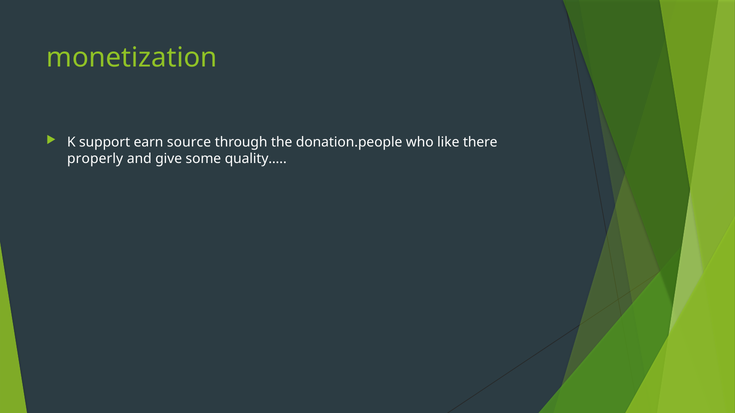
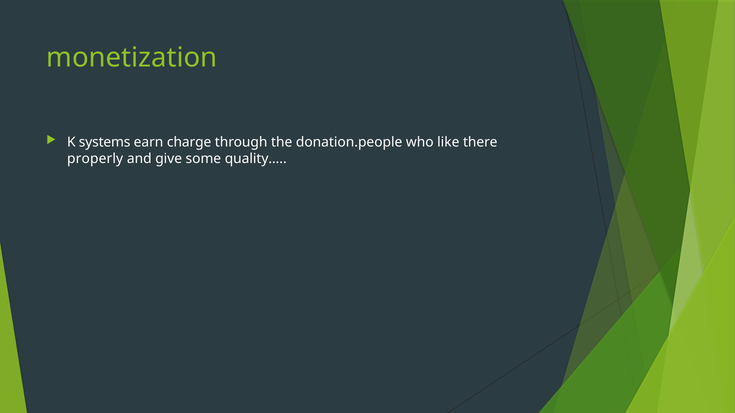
support: support -> systems
source: source -> charge
